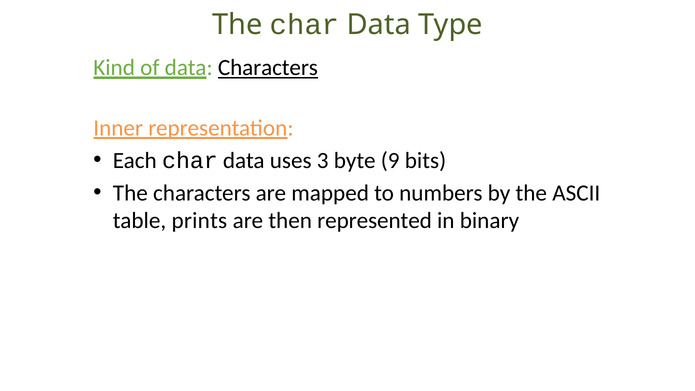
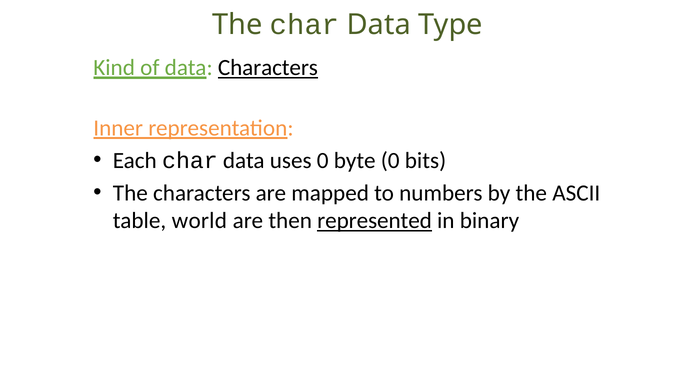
uses 3: 3 -> 0
byte 9: 9 -> 0
prints: prints -> world
represented underline: none -> present
